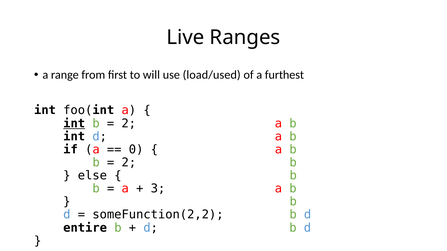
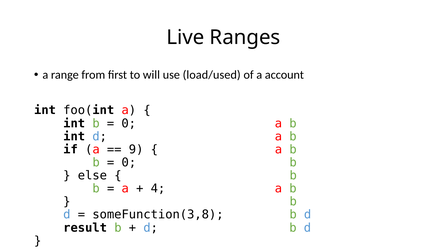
furthest: furthest -> account
int at (74, 124) underline: present -> none
2 at (129, 124): 2 -> 0
0: 0 -> 9
2 at (129, 163): 2 -> 0
3: 3 -> 4
someFunction(2,2: someFunction(2,2 -> someFunction(3,8
entire: entire -> result
